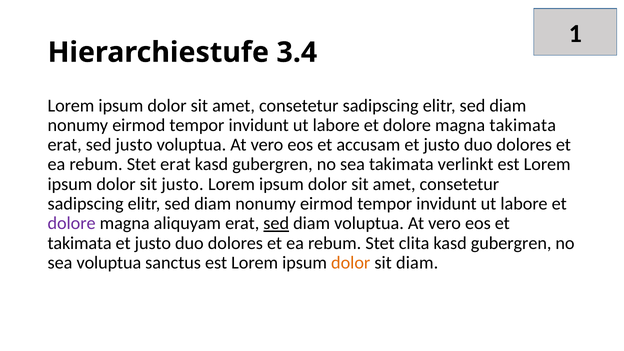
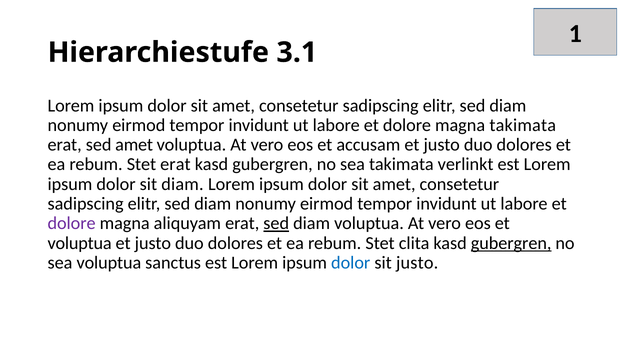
3.4: 3.4 -> 3.1
sed justo: justo -> amet
sit justo: justo -> diam
takimata at (80, 243): takimata -> voluptua
gubergren at (511, 243) underline: none -> present
dolor at (351, 263) colour: orange -> blue
sit diam: diam -> justo
